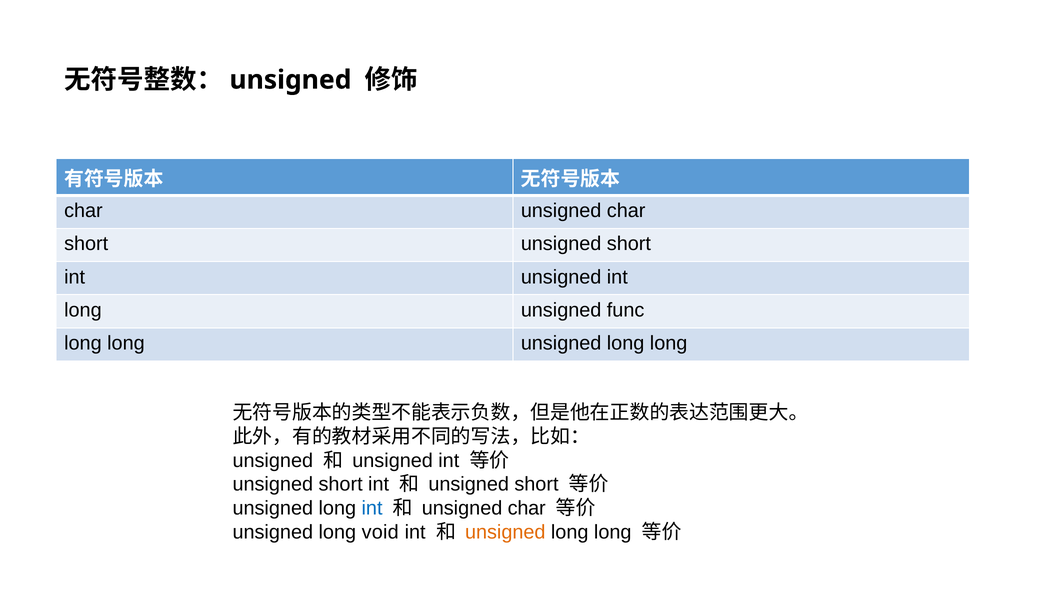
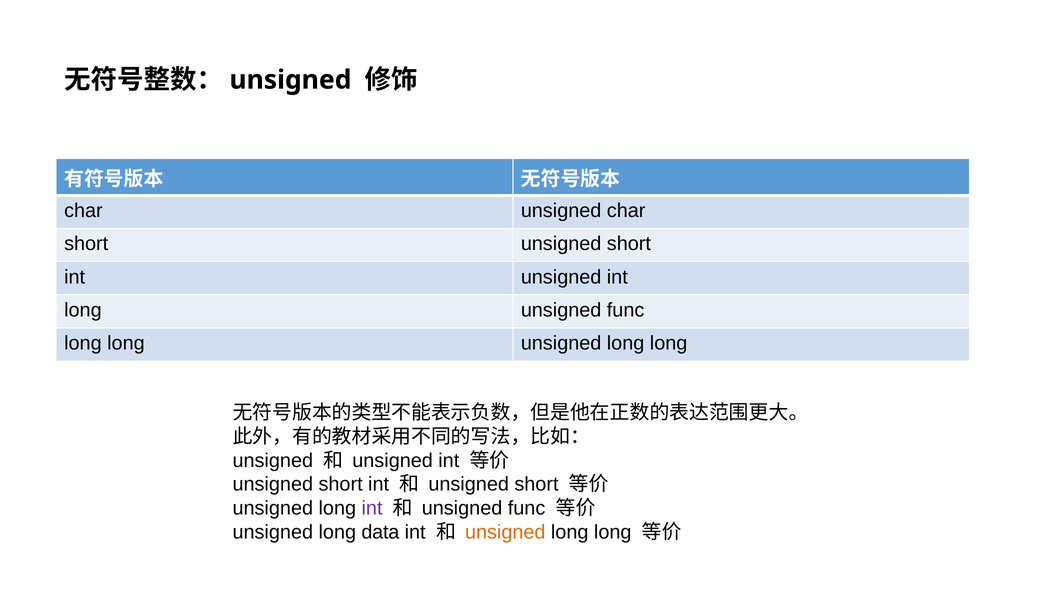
int at (372, 508) colour: blue -> purple
char at (527, 508): char -> func
void: void -> data
